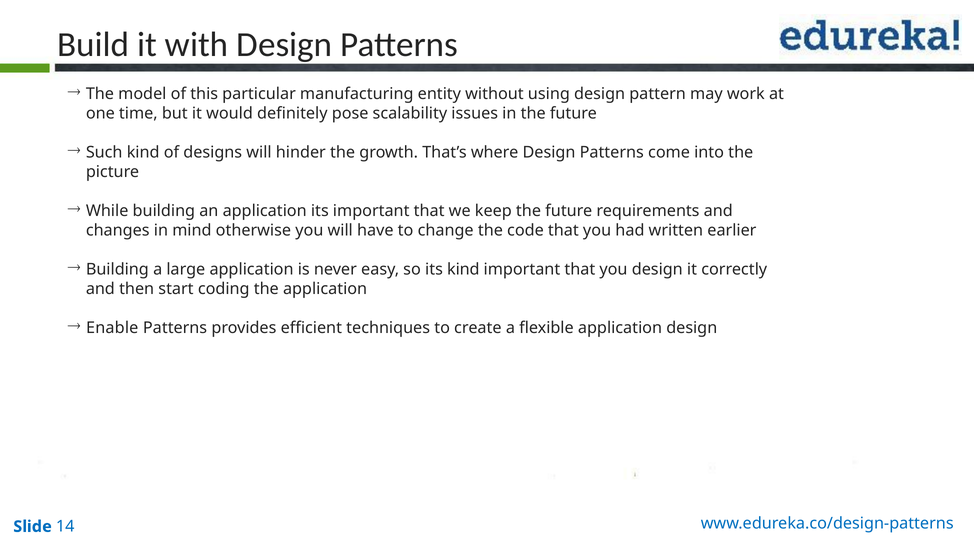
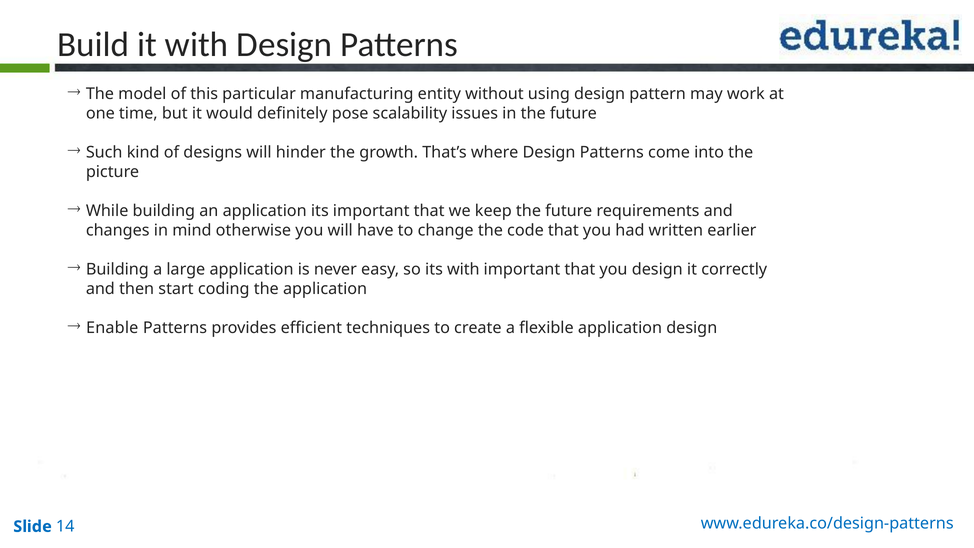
its kind: kind -> with
